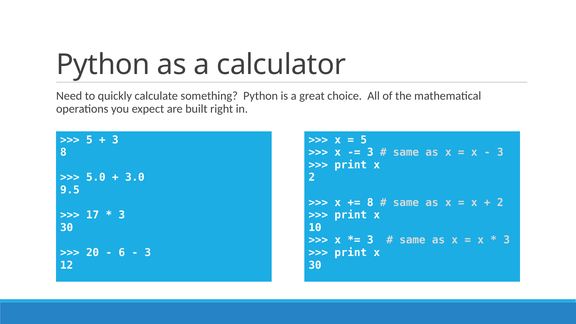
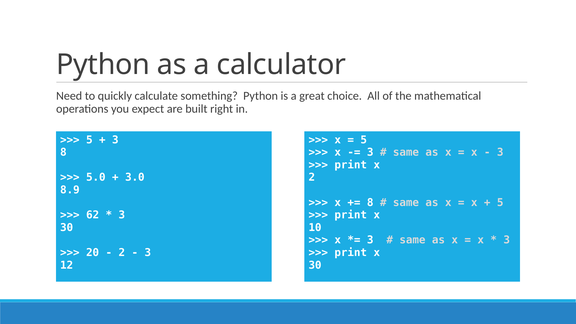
9.5: 9.5 -> 8.9
2 at (500, 202): 2 -> 5
17: 17 -> 62
6 at (122, 253): 6 -> 2
